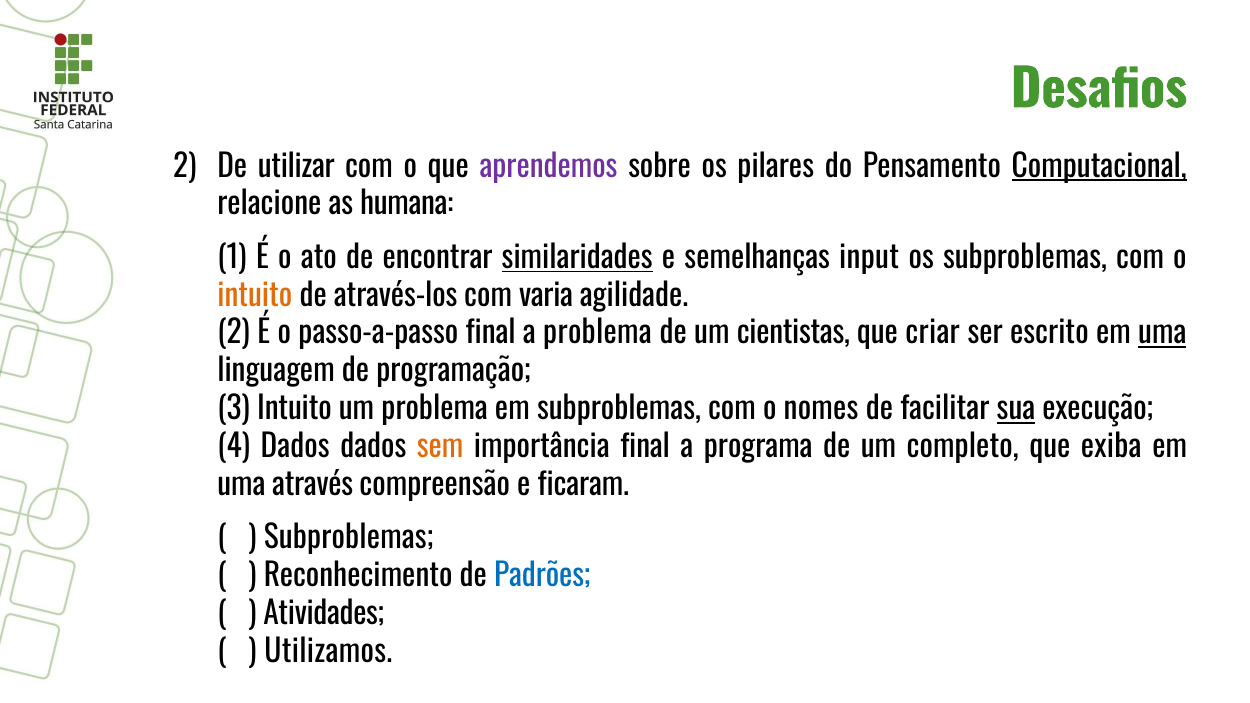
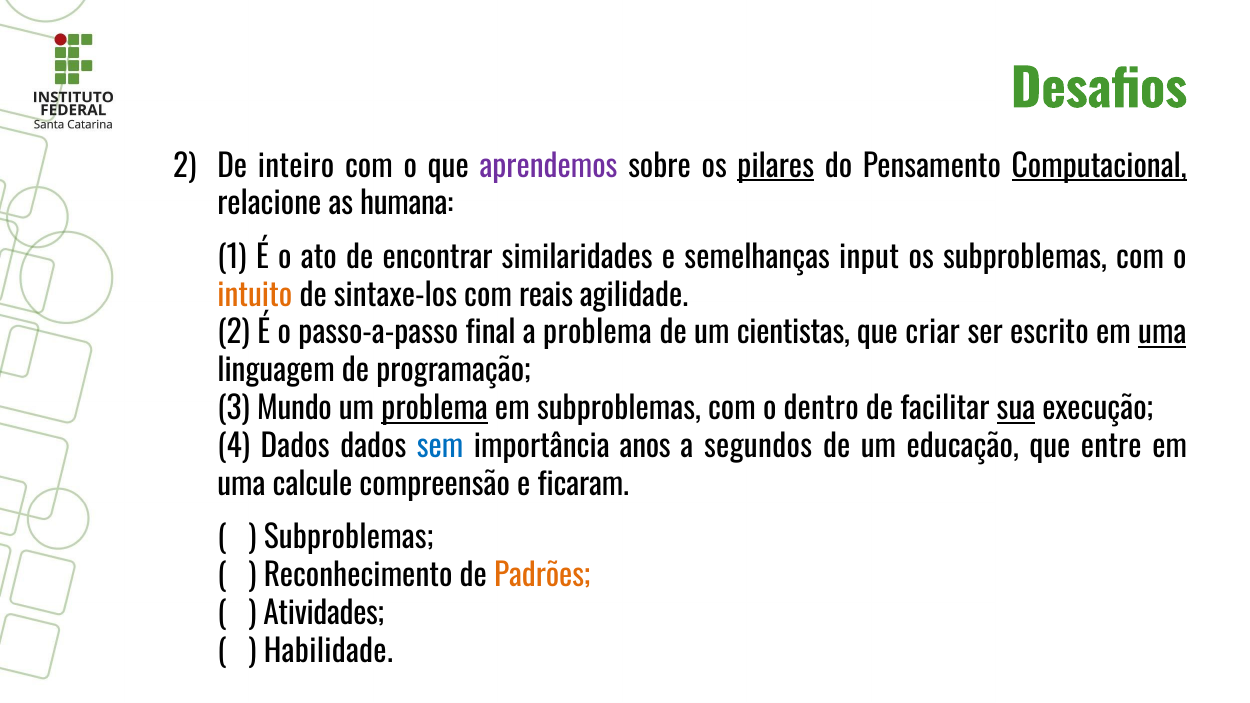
utilizar: utilizar -> inteiro
pilares underline: none -> present
similaridades underline: present -> none
através-los: através-los -> sintaxe-los
varia: varia -> reais
3 Intuito: Intuito -> Mundo
problema at (435, 409) underline: none -> present
nomes: nomes -> dentro
sem colour: orange -> blue
importância final: final -> anos
programa: programa -> segundos
completo: completo -> educação
exiba: exiba -> entre
através: através -> calcule
Padrões colour: blue -> orange
Utilizamos: Utilizamos -> Habilidade
